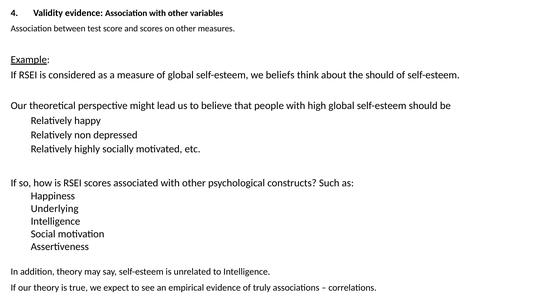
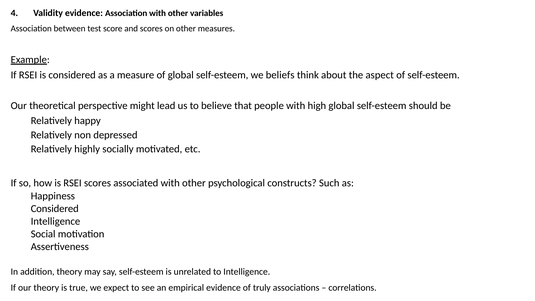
the should: should -> aspect
Underlying at (55, 209): Underlying -> Considered
